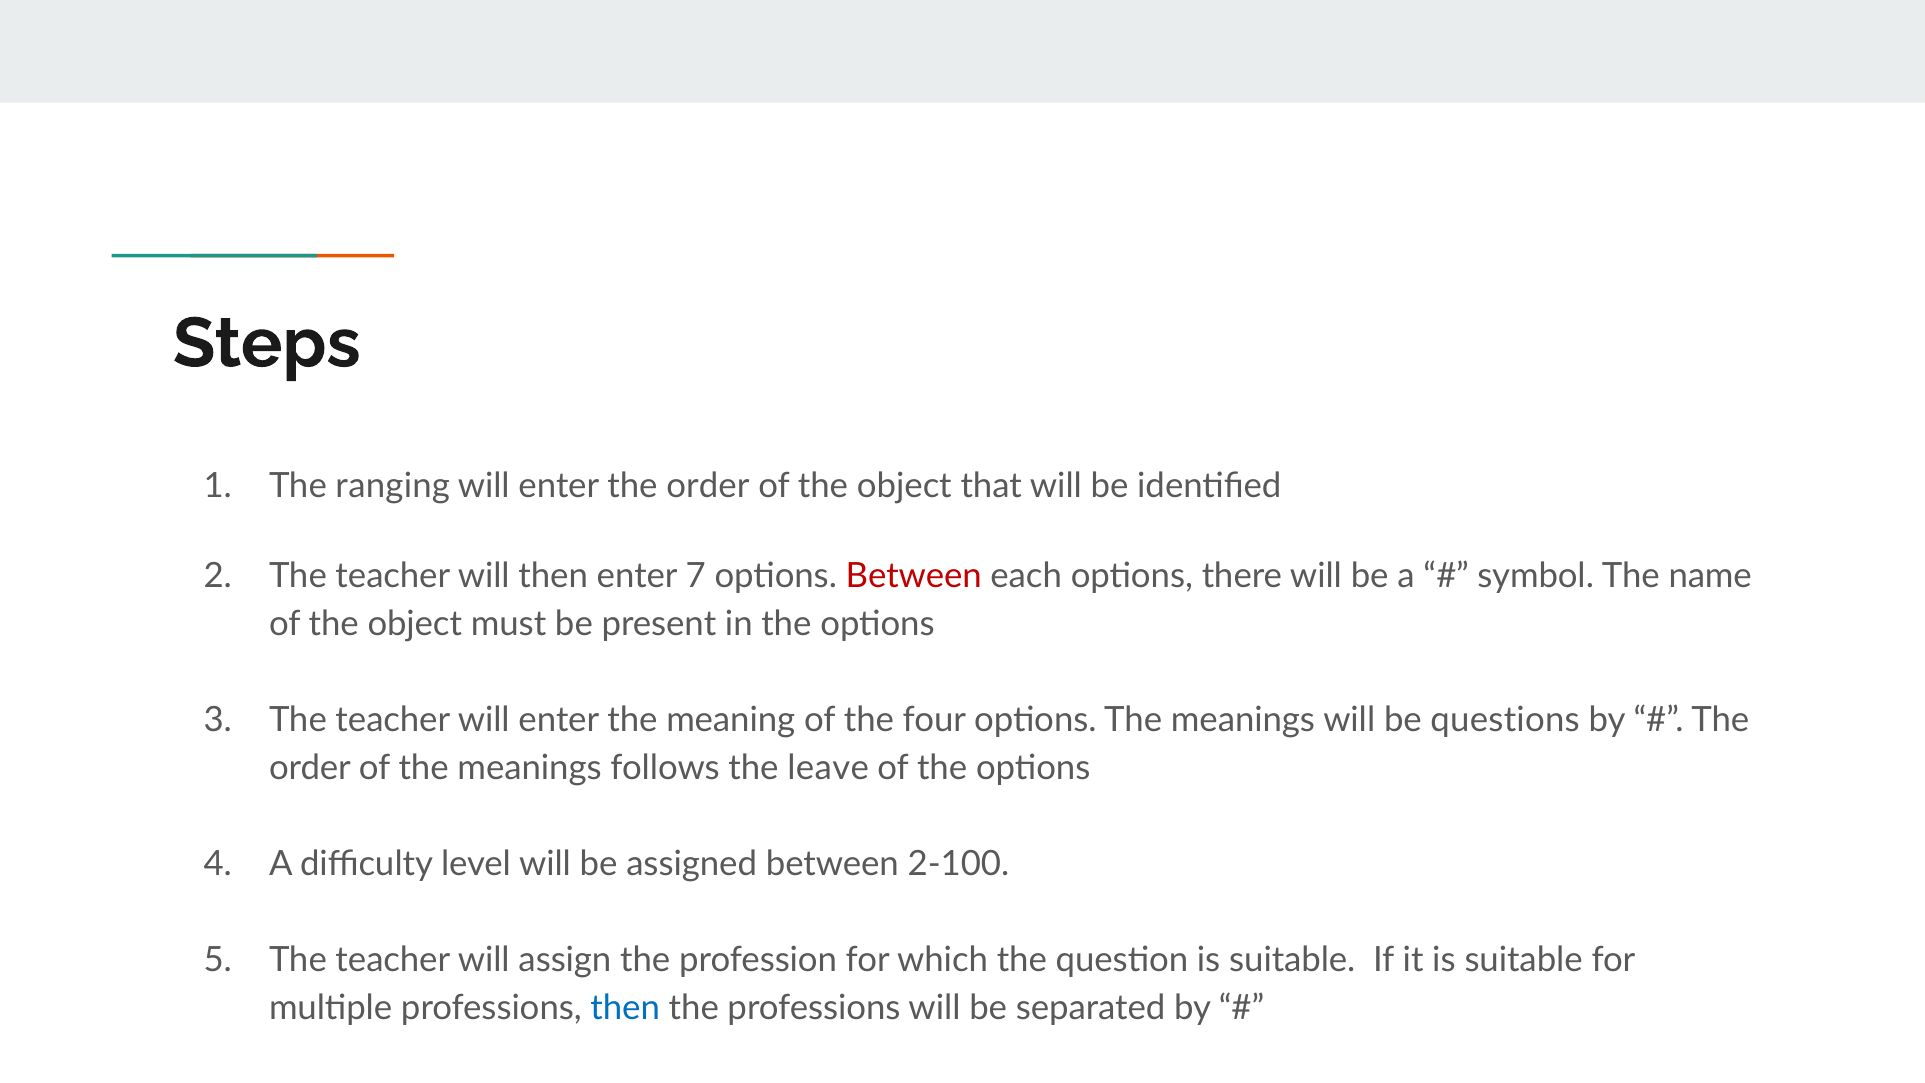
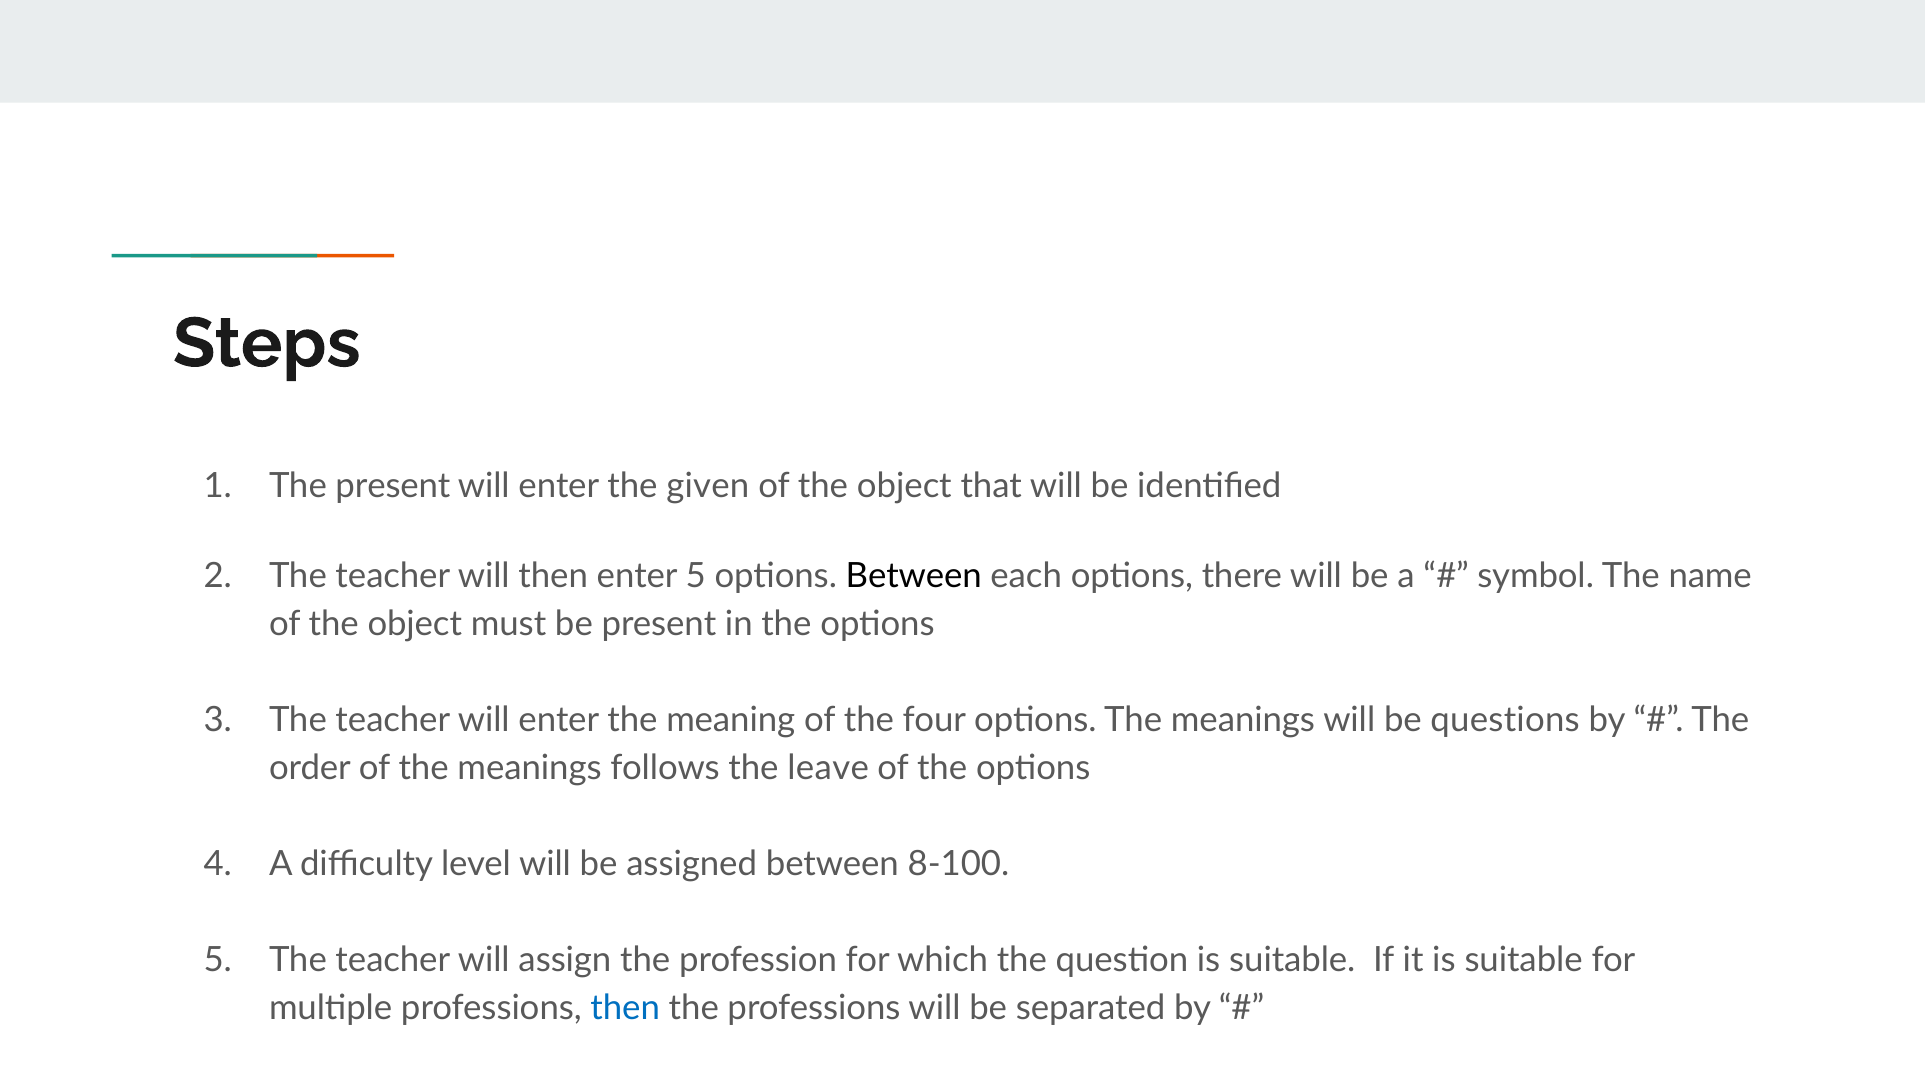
The ranging: ranging -> present
enter the order: order -> given
enter 7: 7 -> 5
Between at (914, 576) colour: red -> black
2-100: 2-100 -> 8-100
